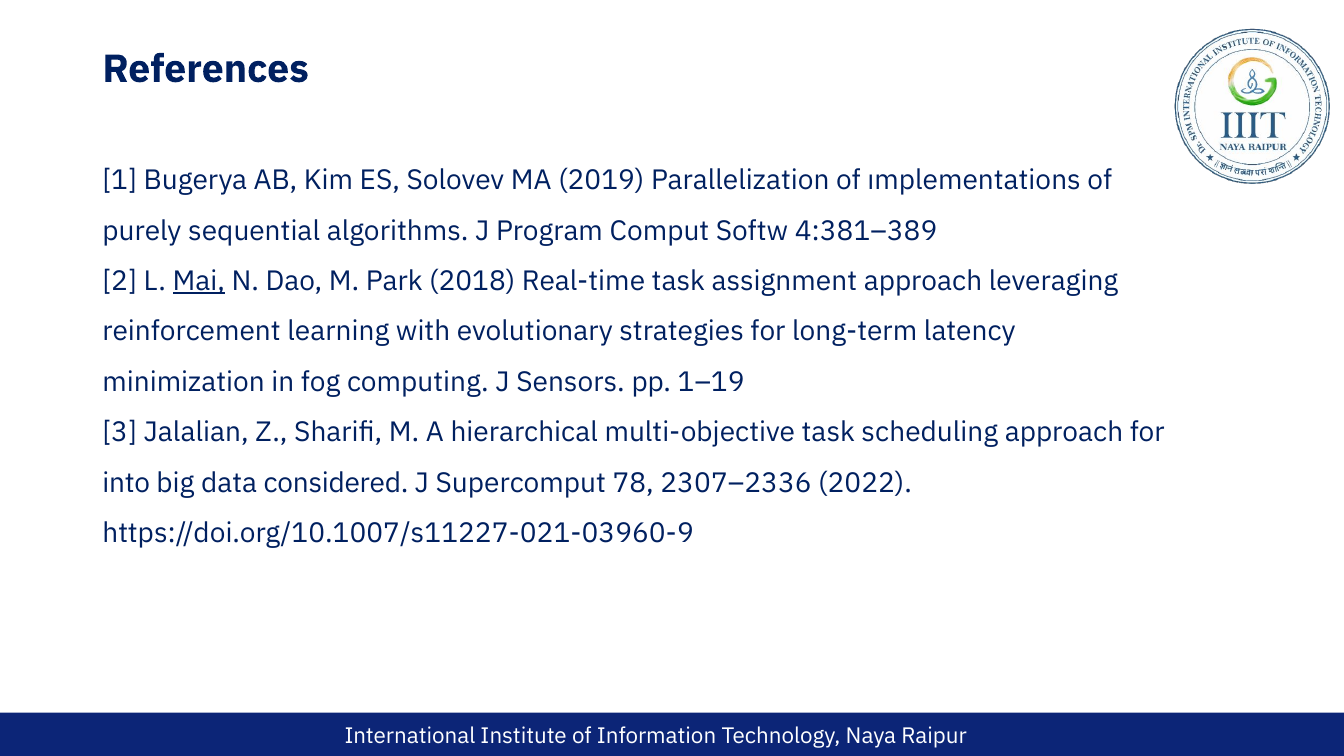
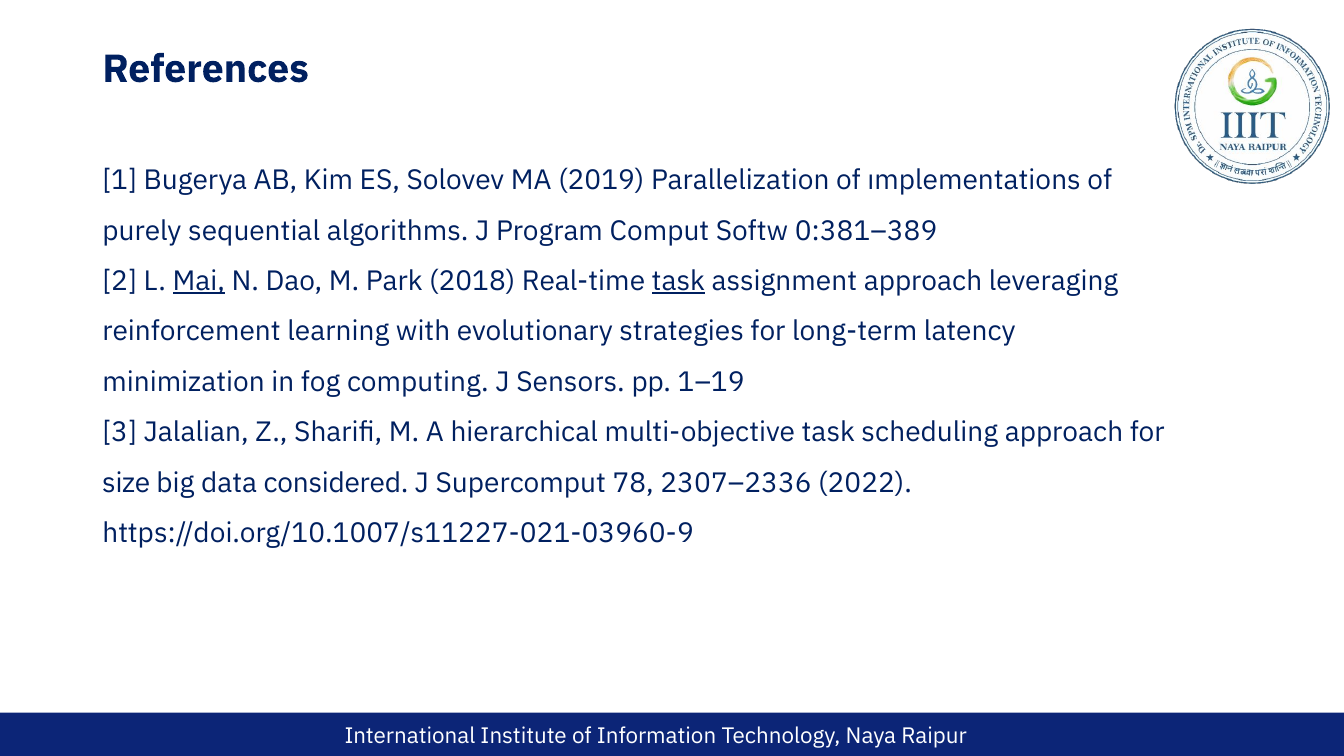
4:381–389: 4:381–389 -> 0:381–389
task at (678, 281) underline: none -> present
into: into -> size
